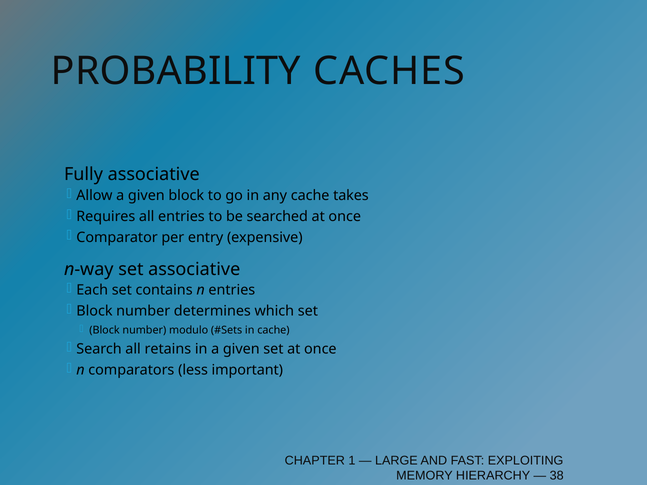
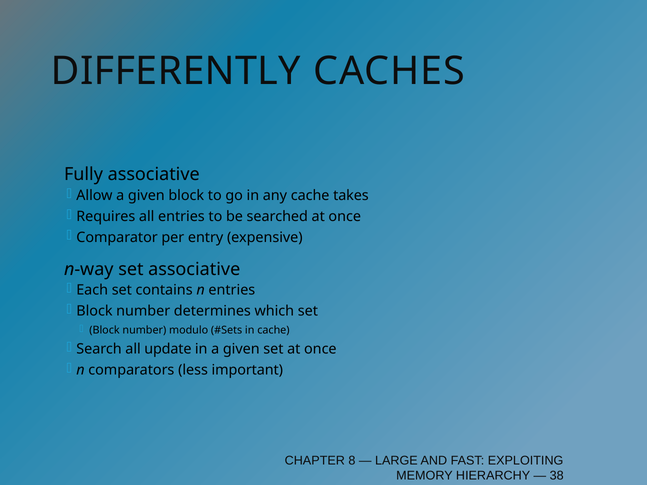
PROBABILITY: PROBABILITY -> DIFFERENTLY
retains: retains -> update
1: 1 -> 8
